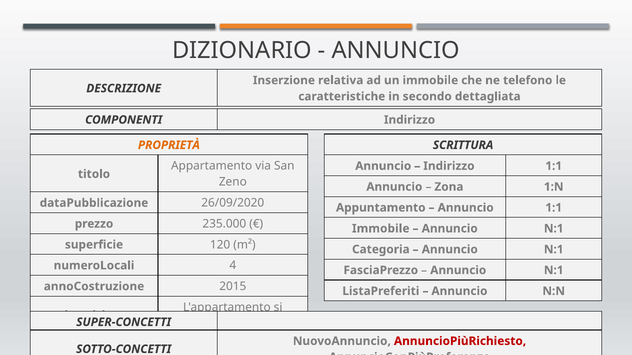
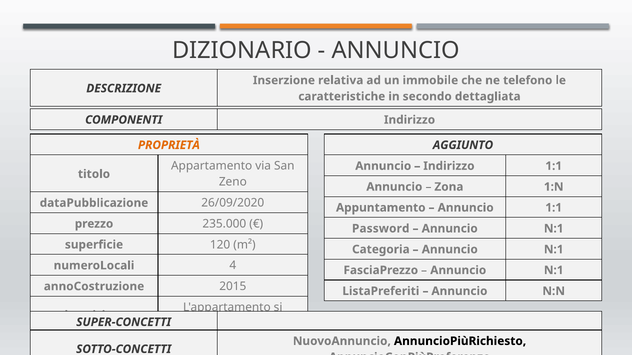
SCRITTURA: SCRITTURA -> AGGIUNTO
Immobile at (381, 229): Immobile -> Password
AnnuncioPiùRichiesto colour: red -> black
